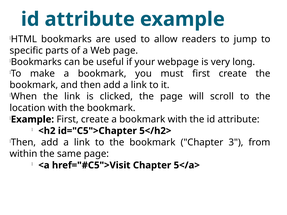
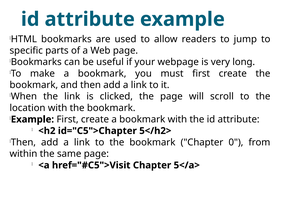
3: 3 -> 0
